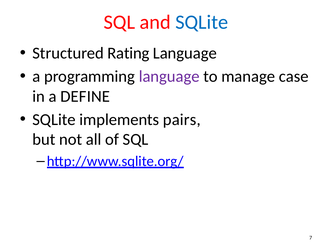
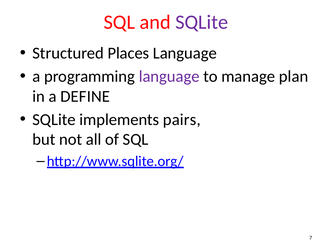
SQLite at (202, 22) colour: blue -> purple
Rating: Rating -> Places
case: case -> plan
